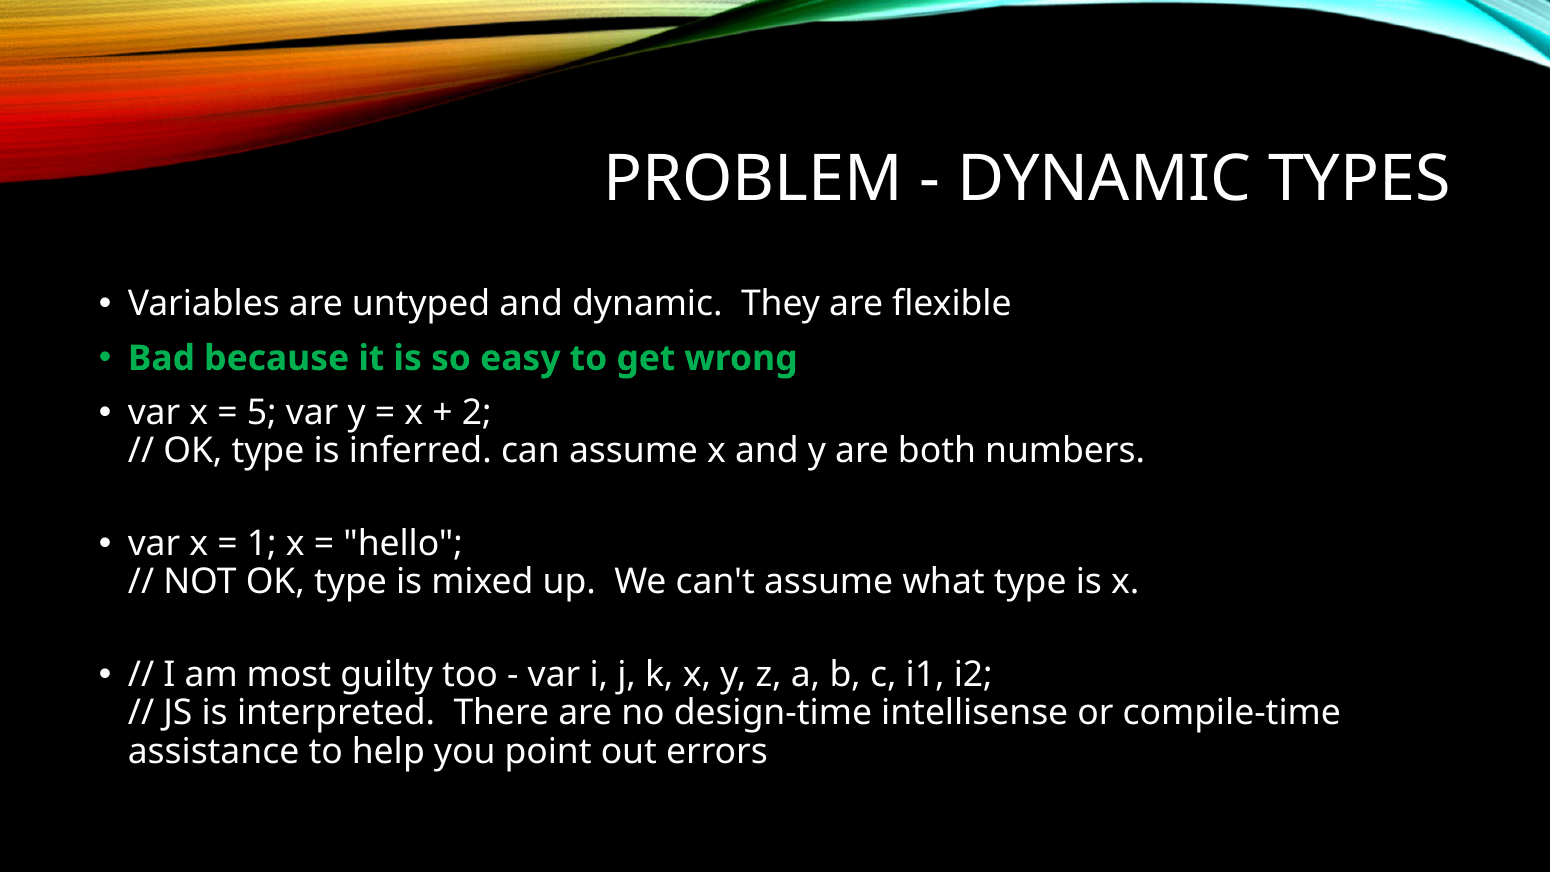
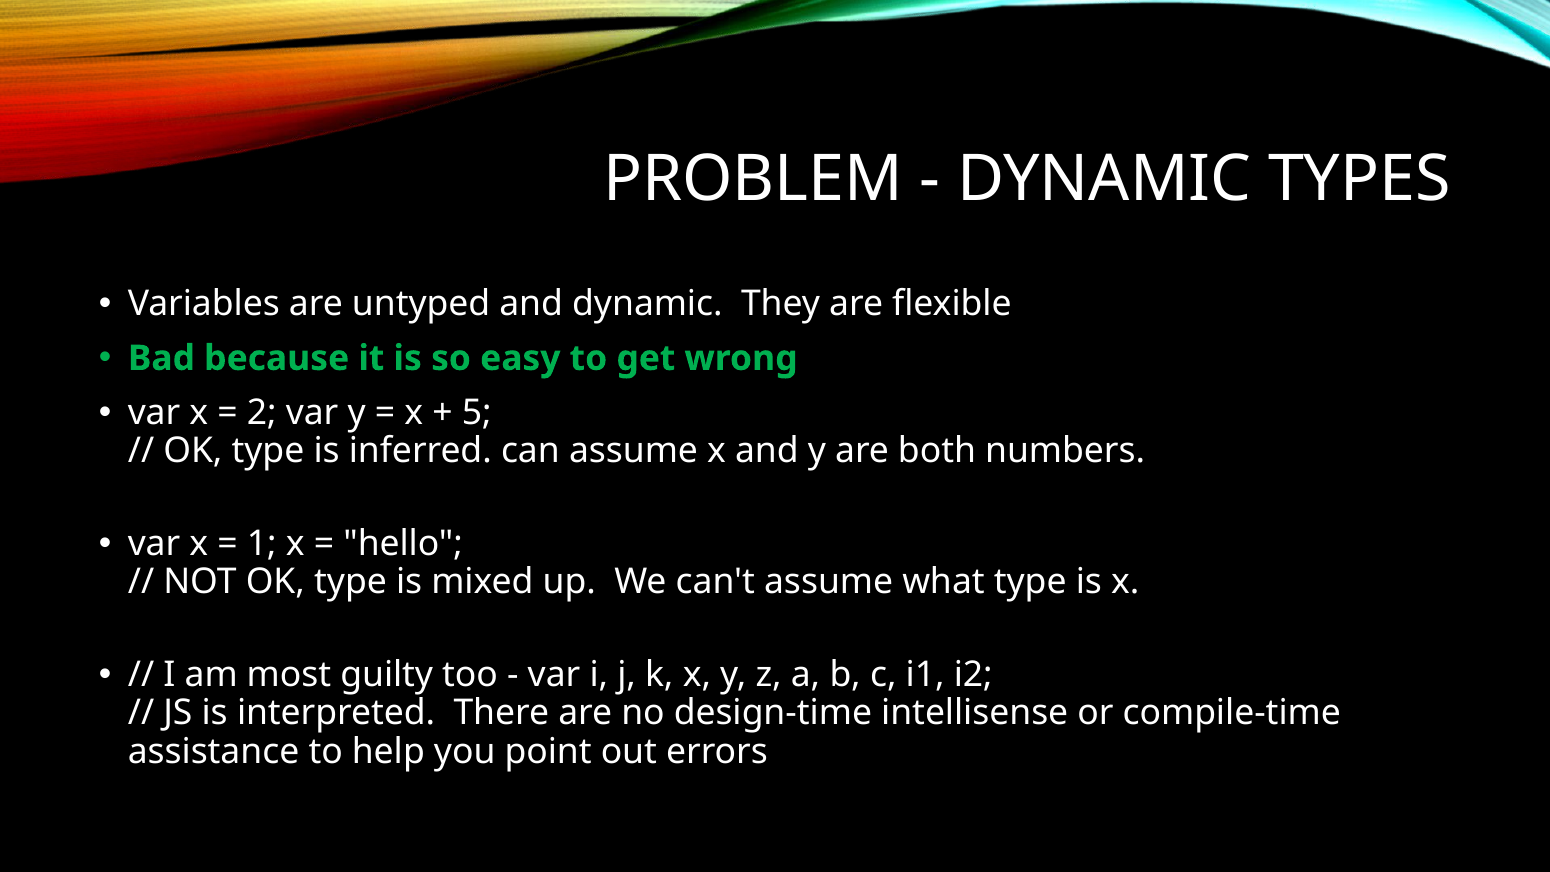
5: 5 -> 2
2: 2 -> 5
